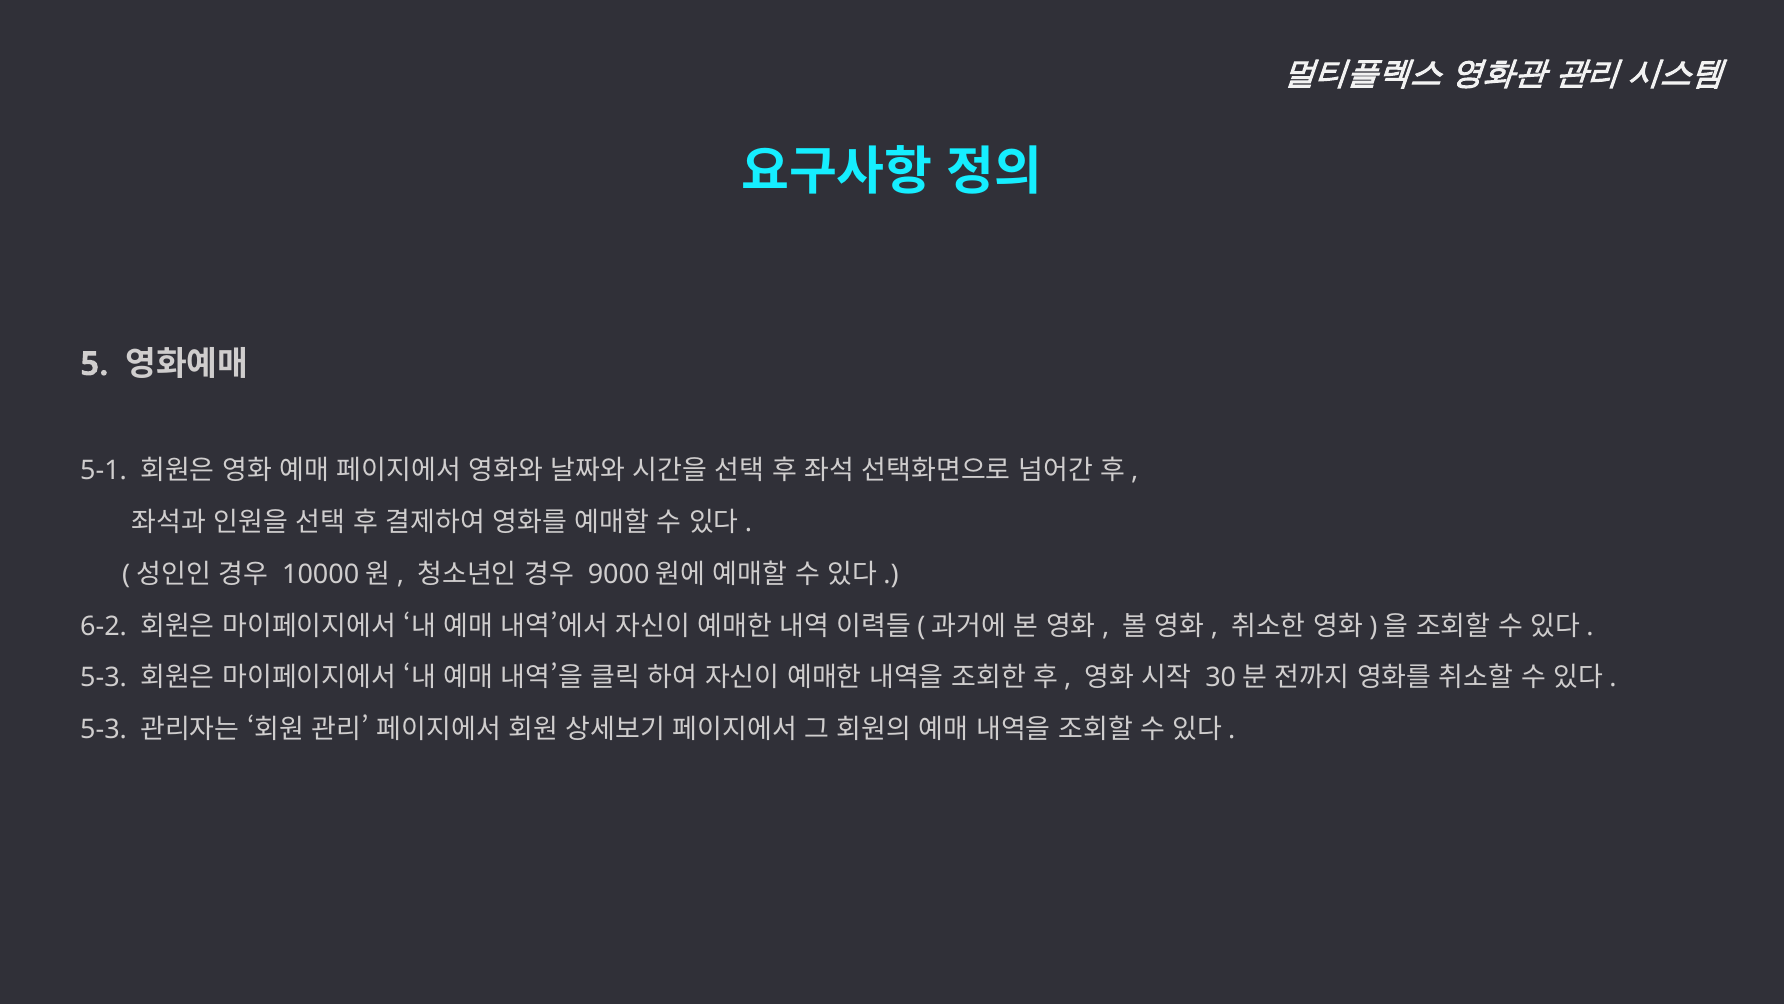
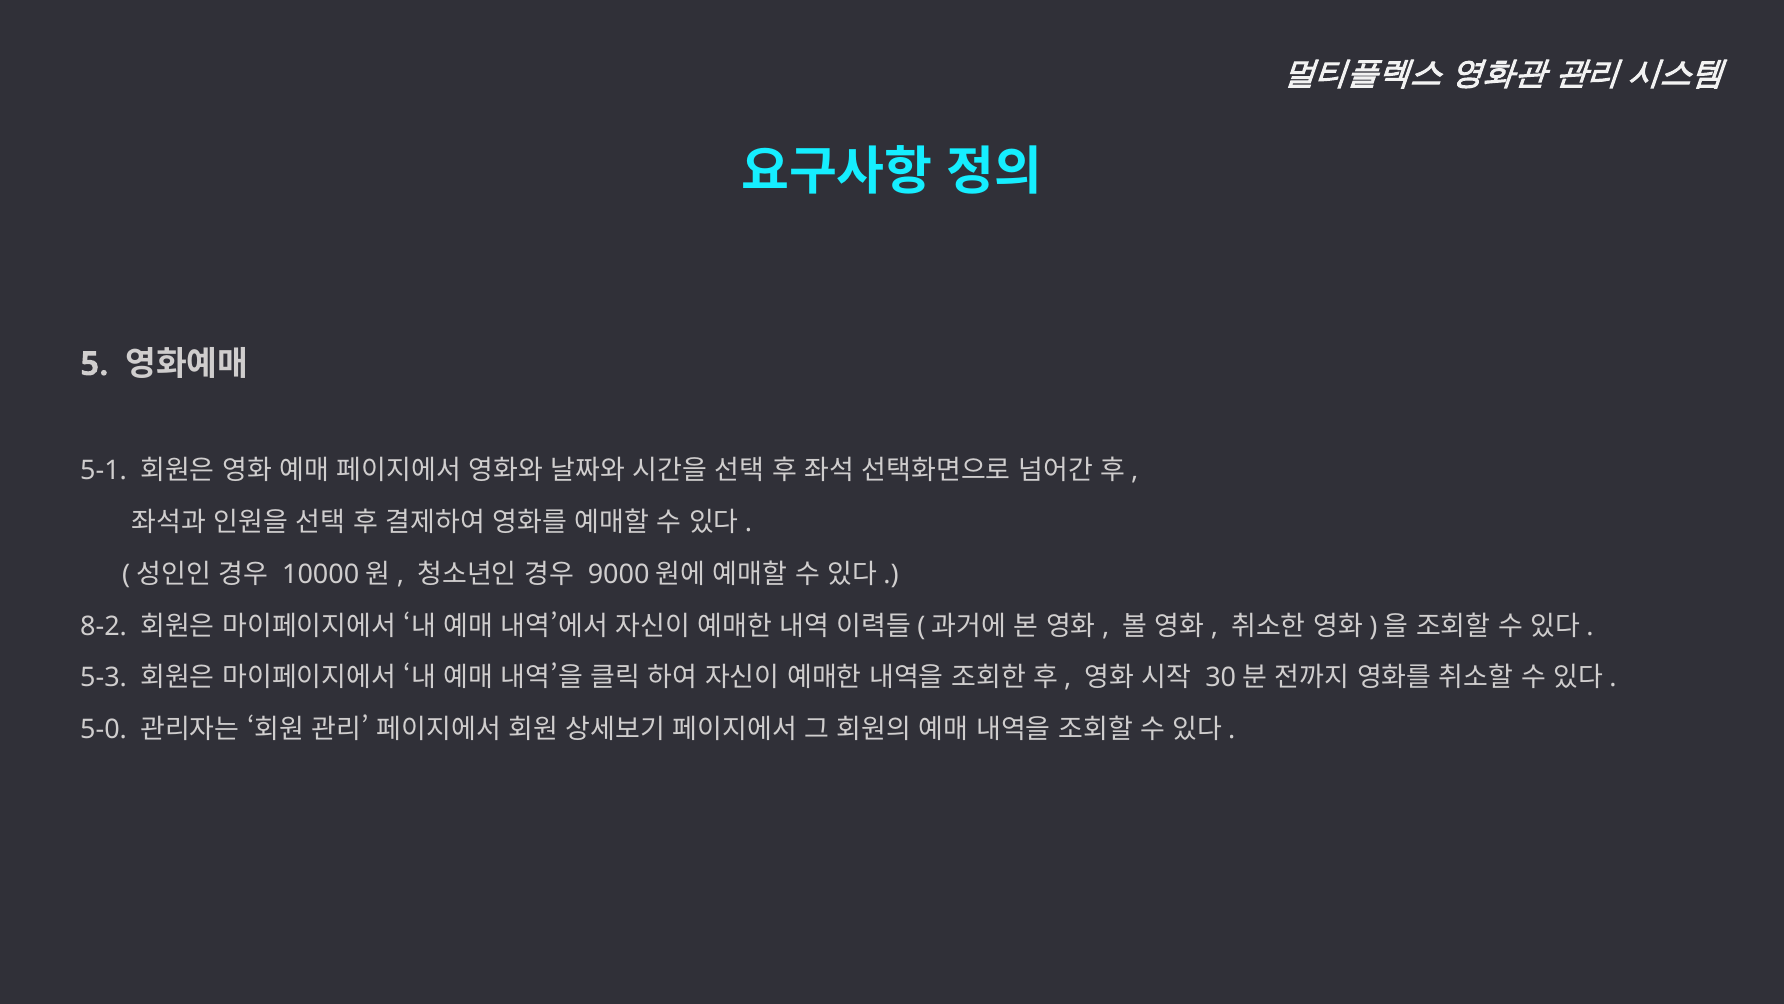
6-2: 6-2 -> 8-2
5-3 at (104, 729): 5-3 -> 5-0
